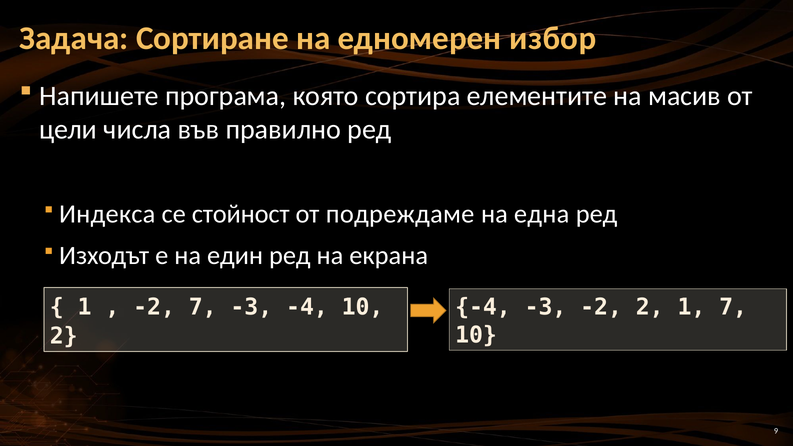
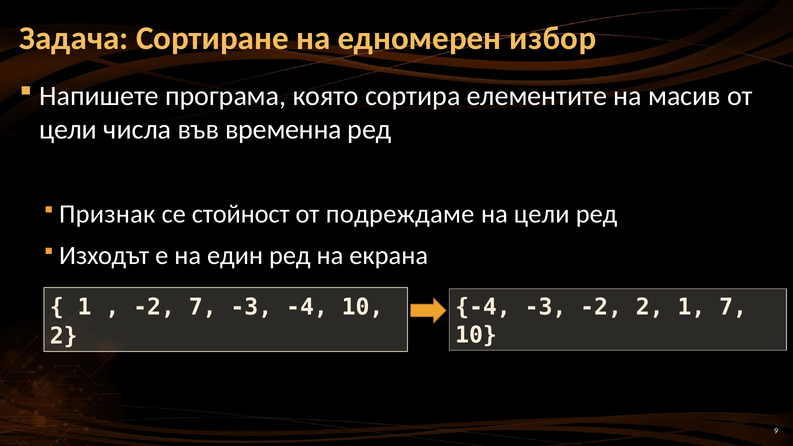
правилно: правилно -> временна
Индекса: Индекса -> Признак
на една: една -> цели
